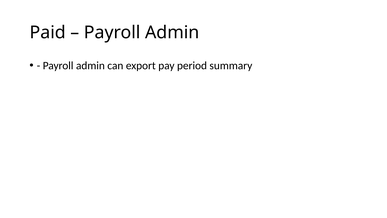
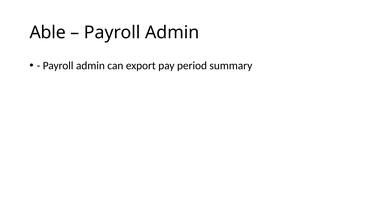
Paid: Paid -> Able
